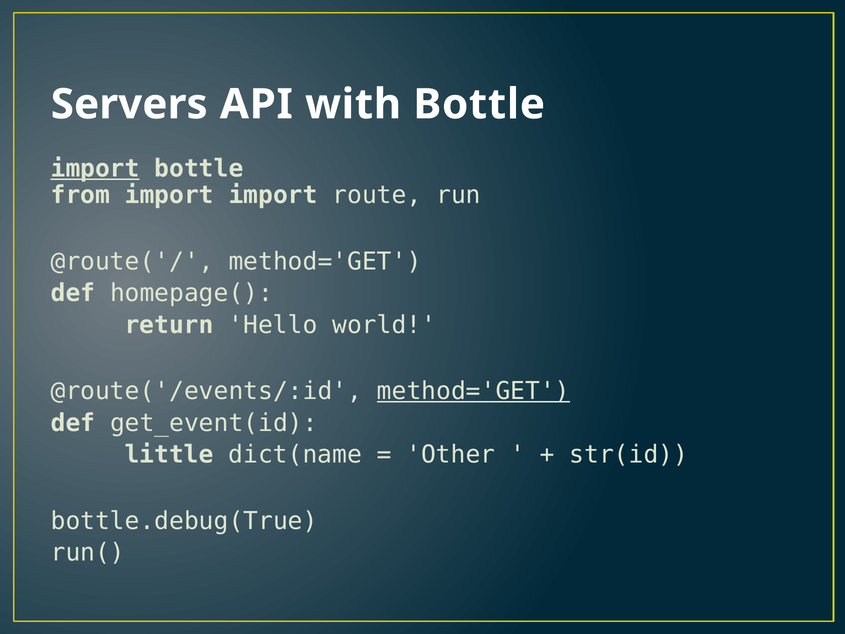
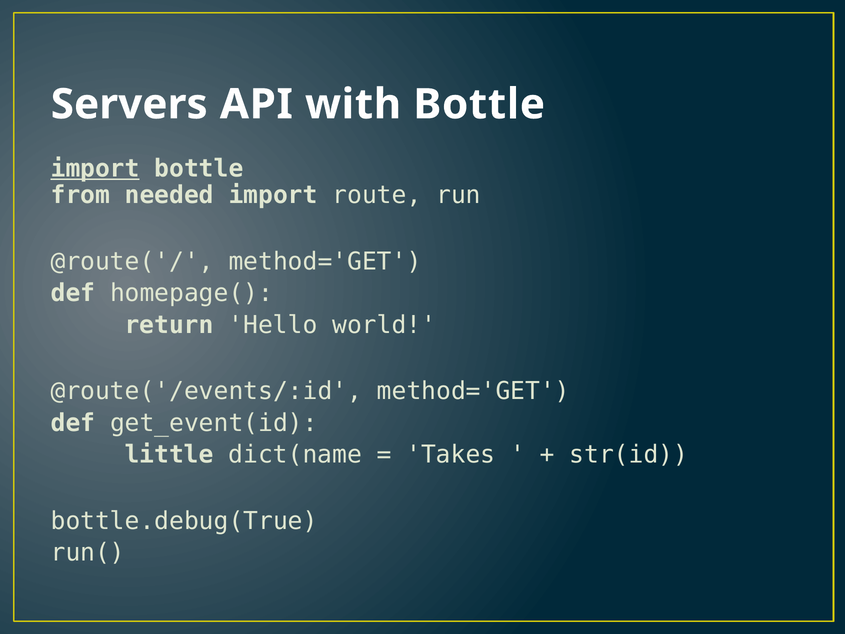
from import: import -> needed
method='GET at (473, 391) underline: present -> none
Other: Other -> Takes
